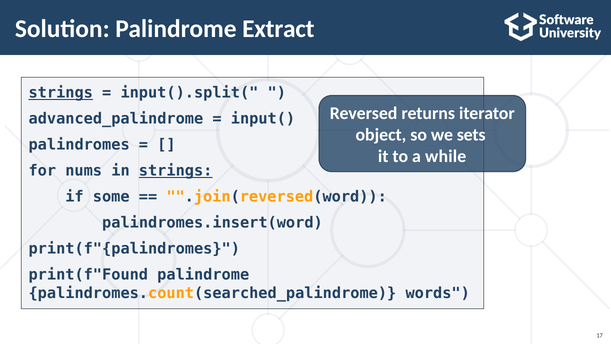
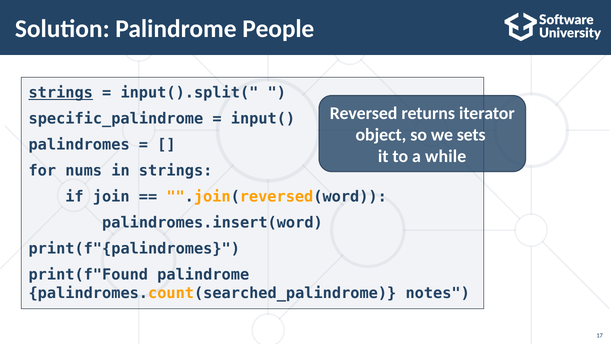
Extract: Extract -> People
advanced_palindrome: advanced_palindrome -> specific_palindrome
strings at (176, 171) underline: present -> none
some: some -> join
words: words -> notes
